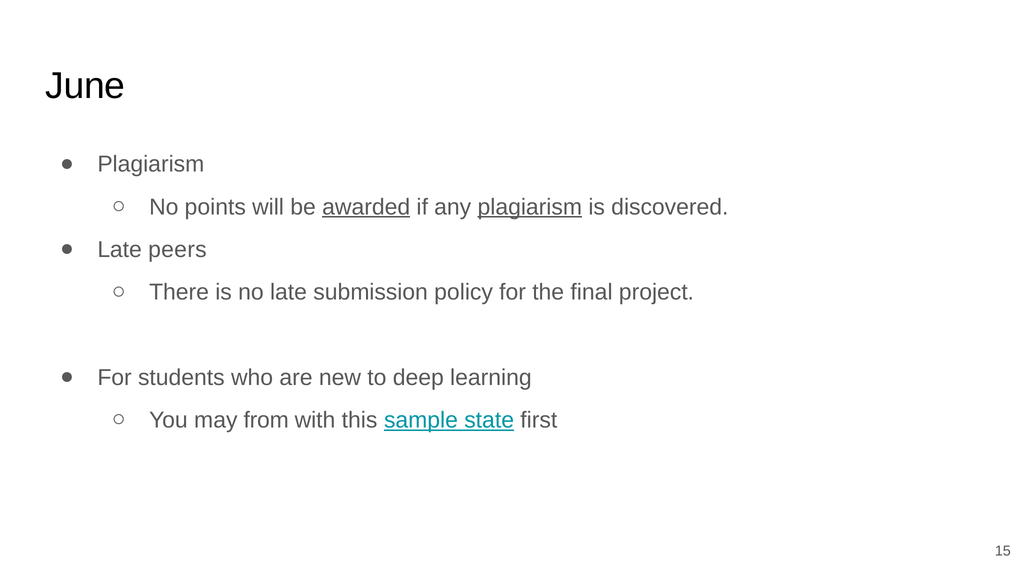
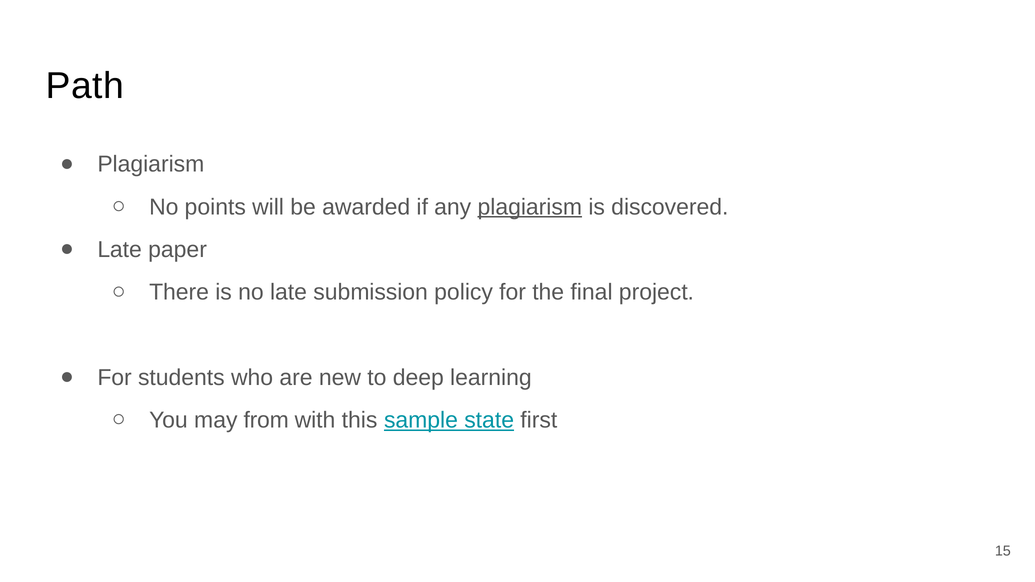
June: June -> Path
awarded underline: present -> none
peers: peers -> paper
